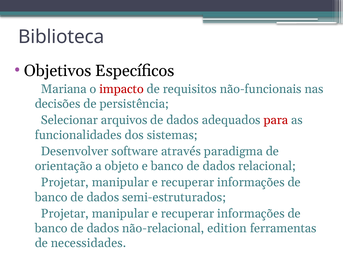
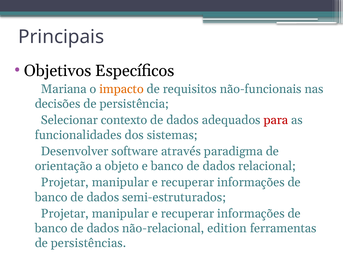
Biblioteca: Biblioteca -> Principais
impacto colour: red -> orange
arquivos: arquivos -> contexto
necessidades: necessidades -> persistências
